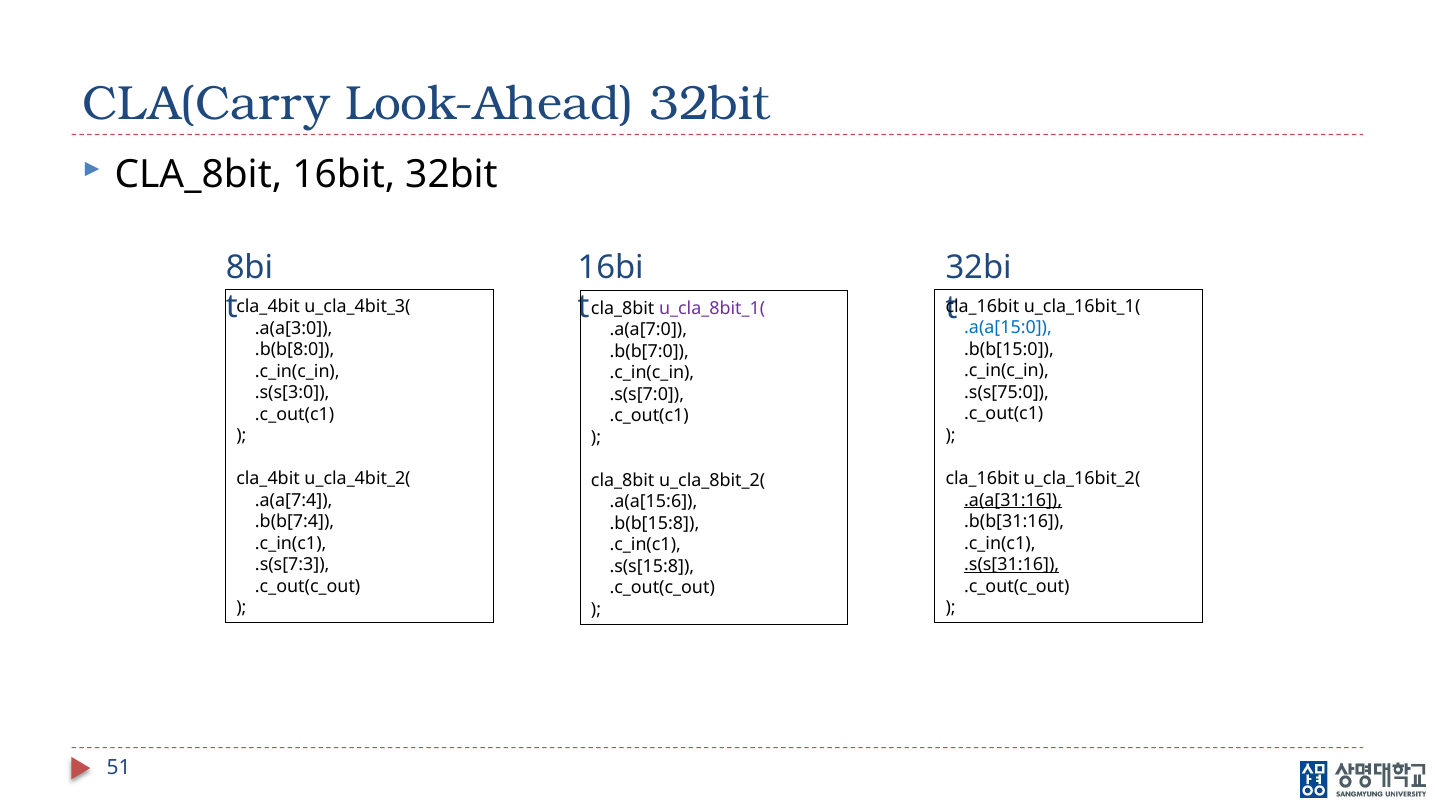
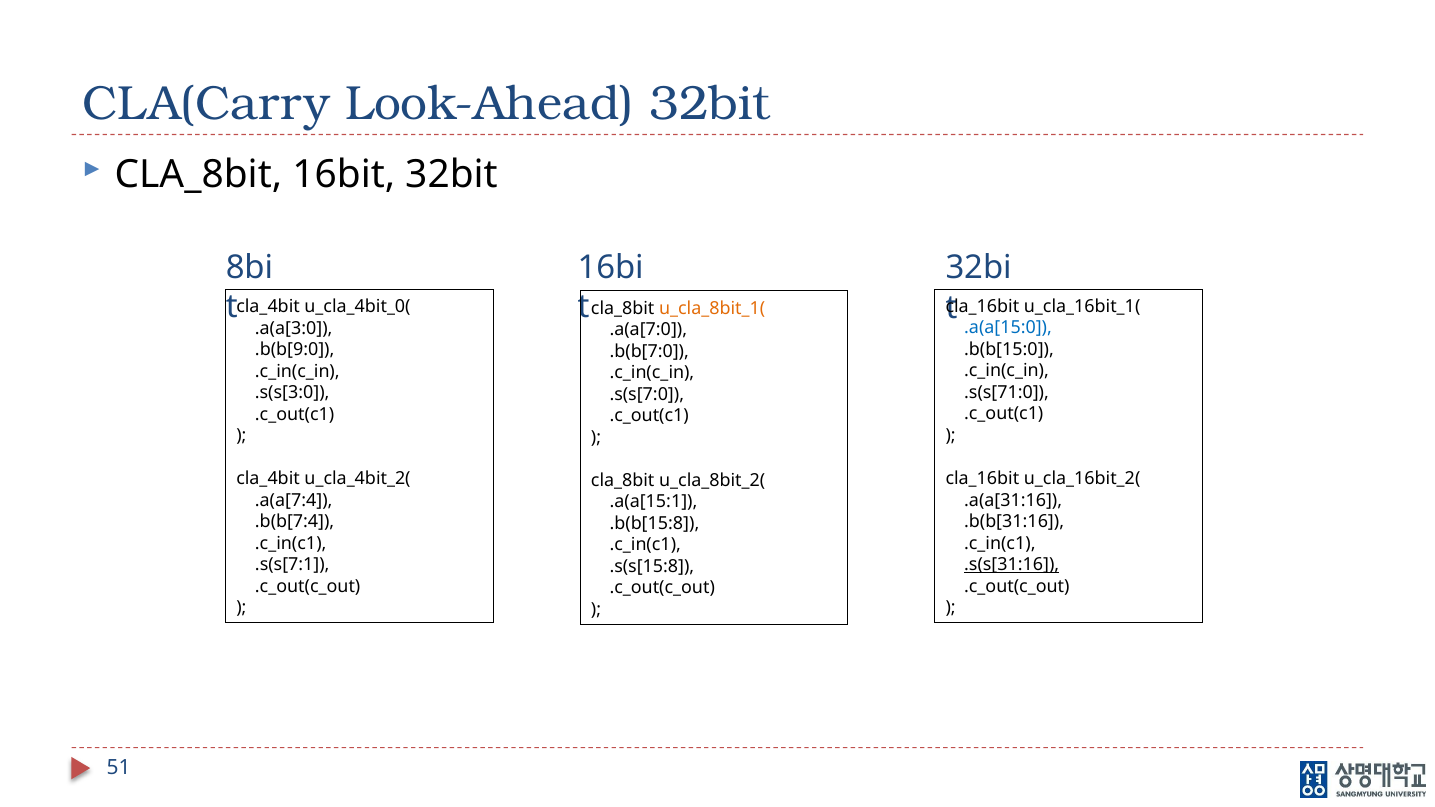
u_cla_4bit_3(: u_cla_4bit_3( -> u_cla_4bit_0(
u_cla_8bit_1( colour: purple -> orange
.b(b[8:0: .b(b[8:0 -> .b(b[9:0
.s(s[75:0: .s(s[75:0 -> .s(s[71:0
.a(a[31:16 underline: present -> none
.a(a[15:6: .a(a[15:6 -> .a(a[15:1
.s(s[7:3: .s(s[7:3 -> .s(s[7:1
